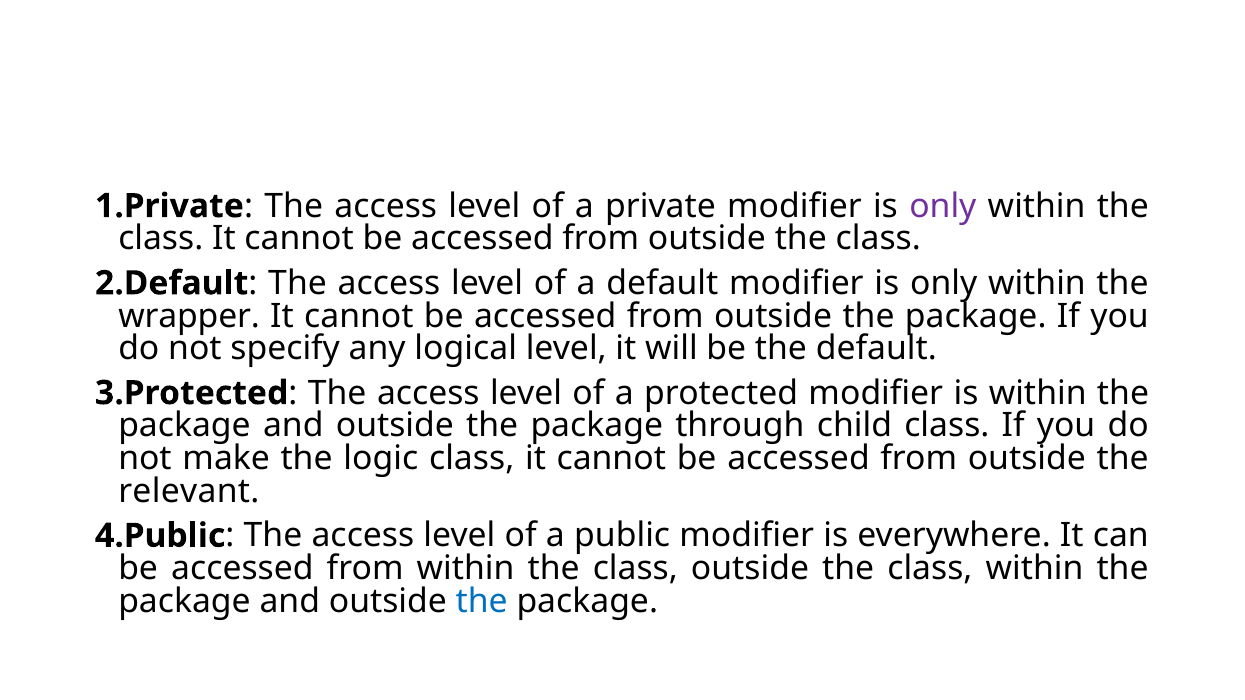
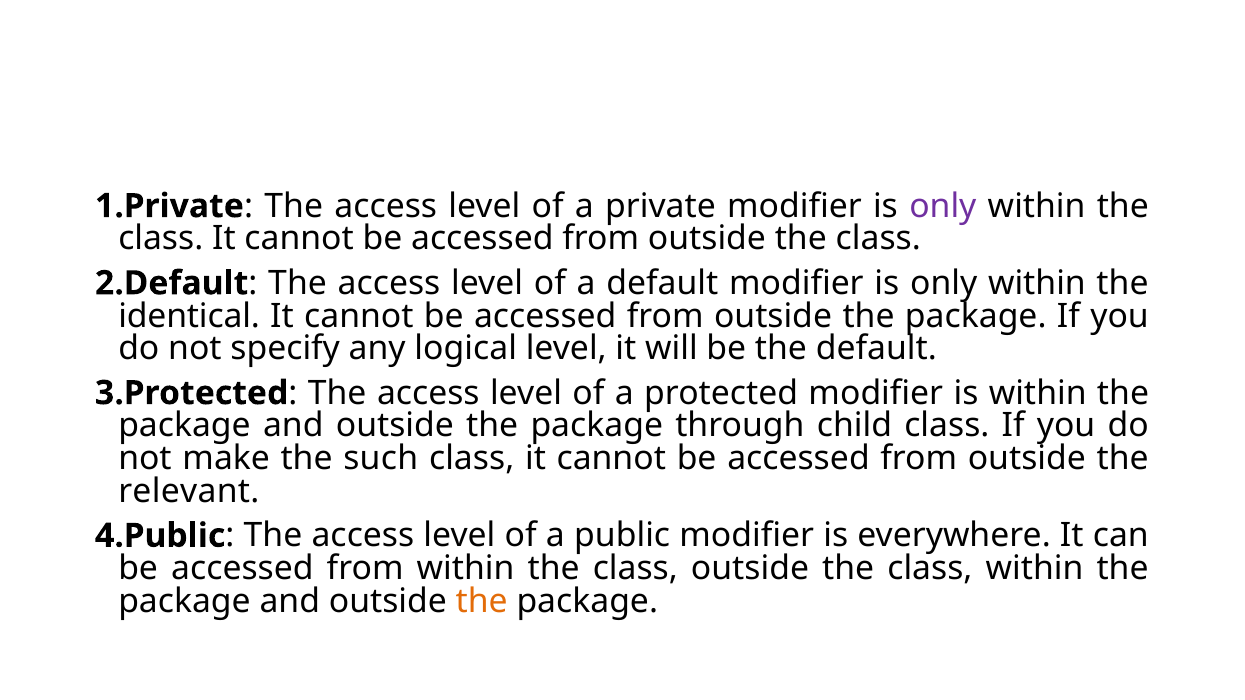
wrapper: wrapper -> identical
logic: logic -> such
the at (482, 601) colour: blue -> orange
